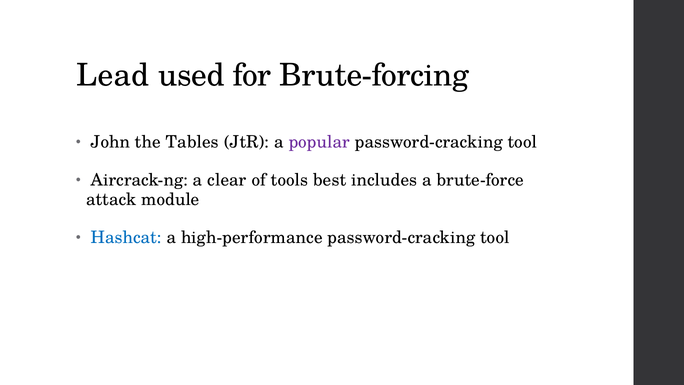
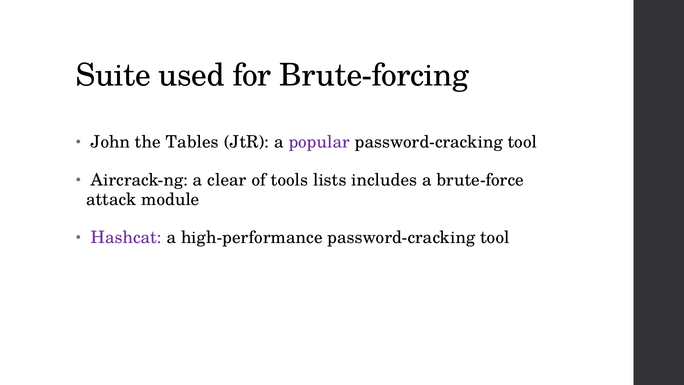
Lead: Lead -> Suite
best: best -> lists
Hashcat colour: blue -> purple
